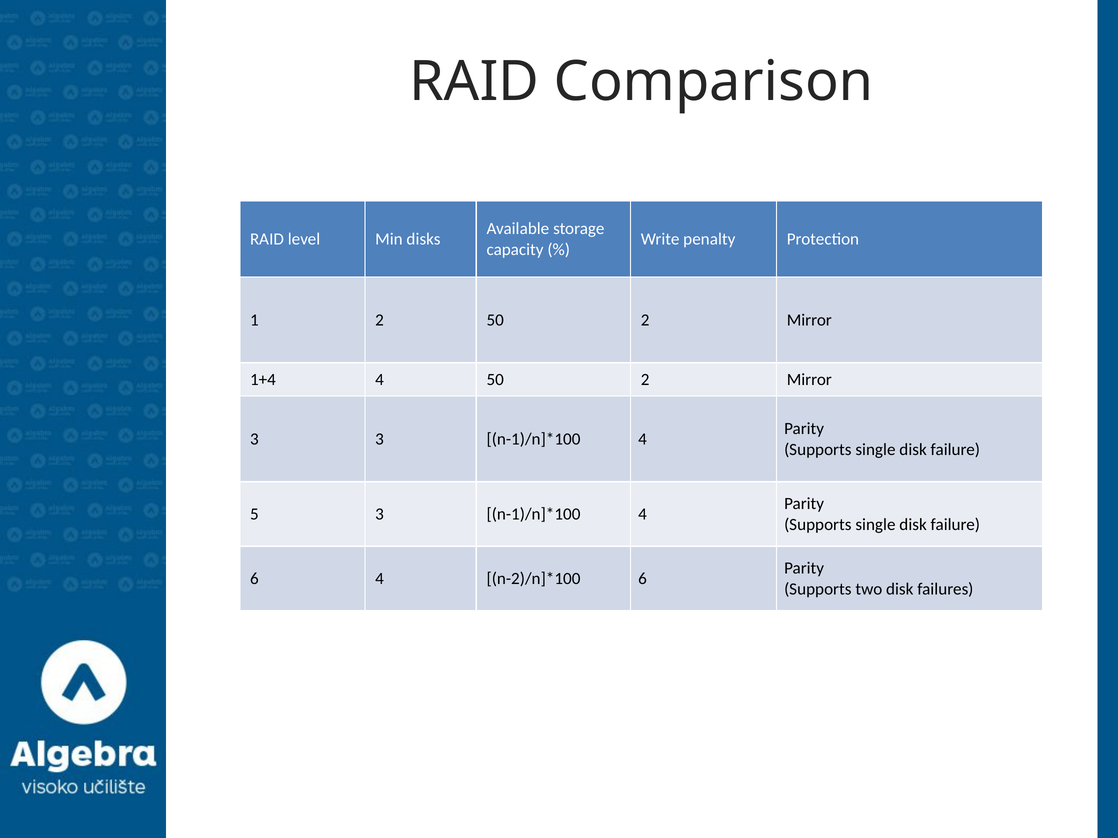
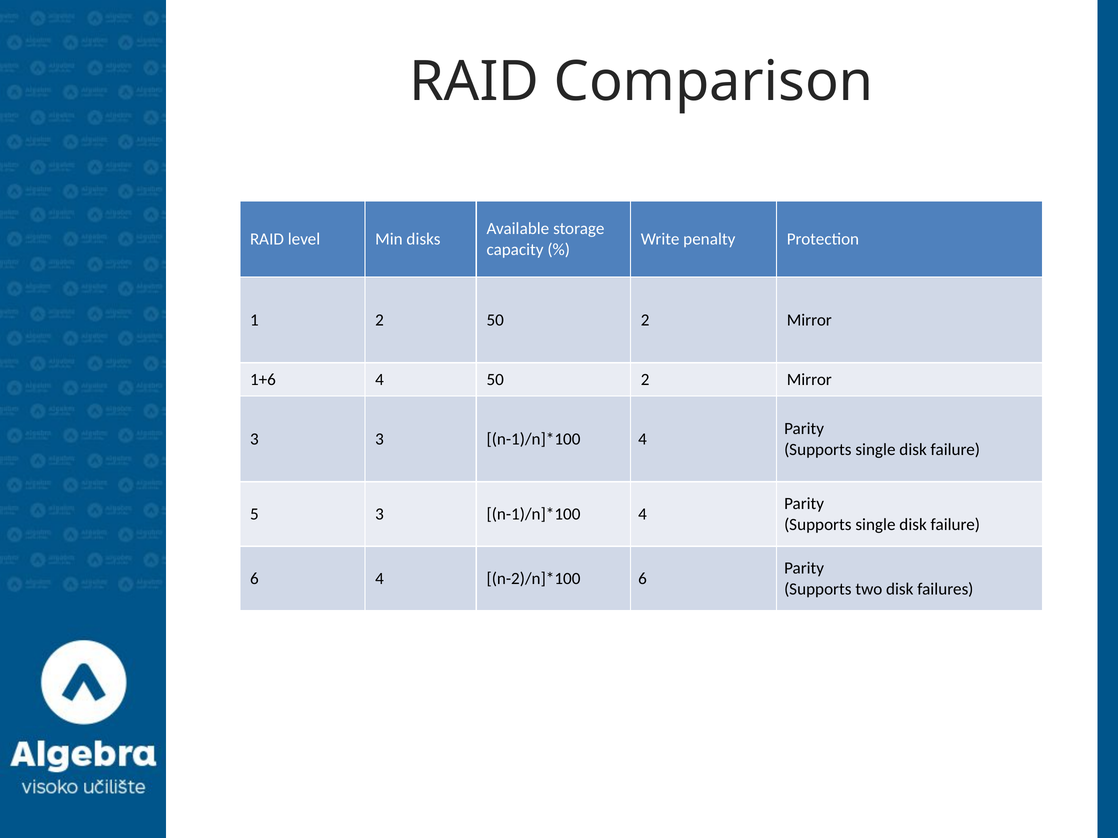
1+4: 1+4 -> 1+6
